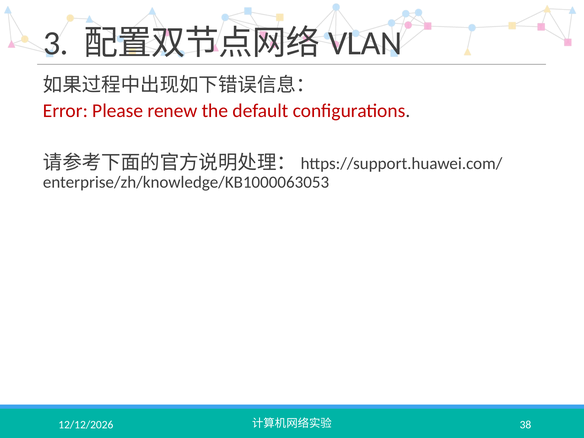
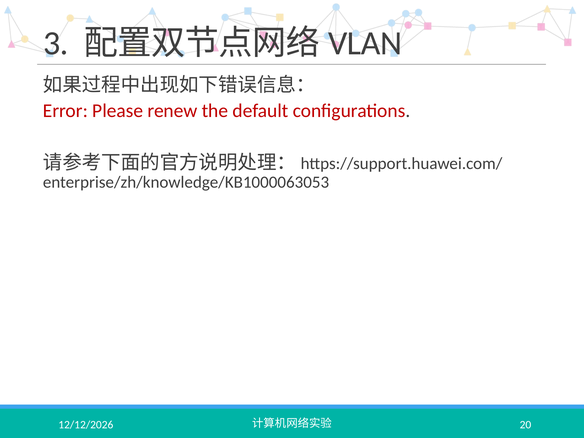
38: 38 -> 20
